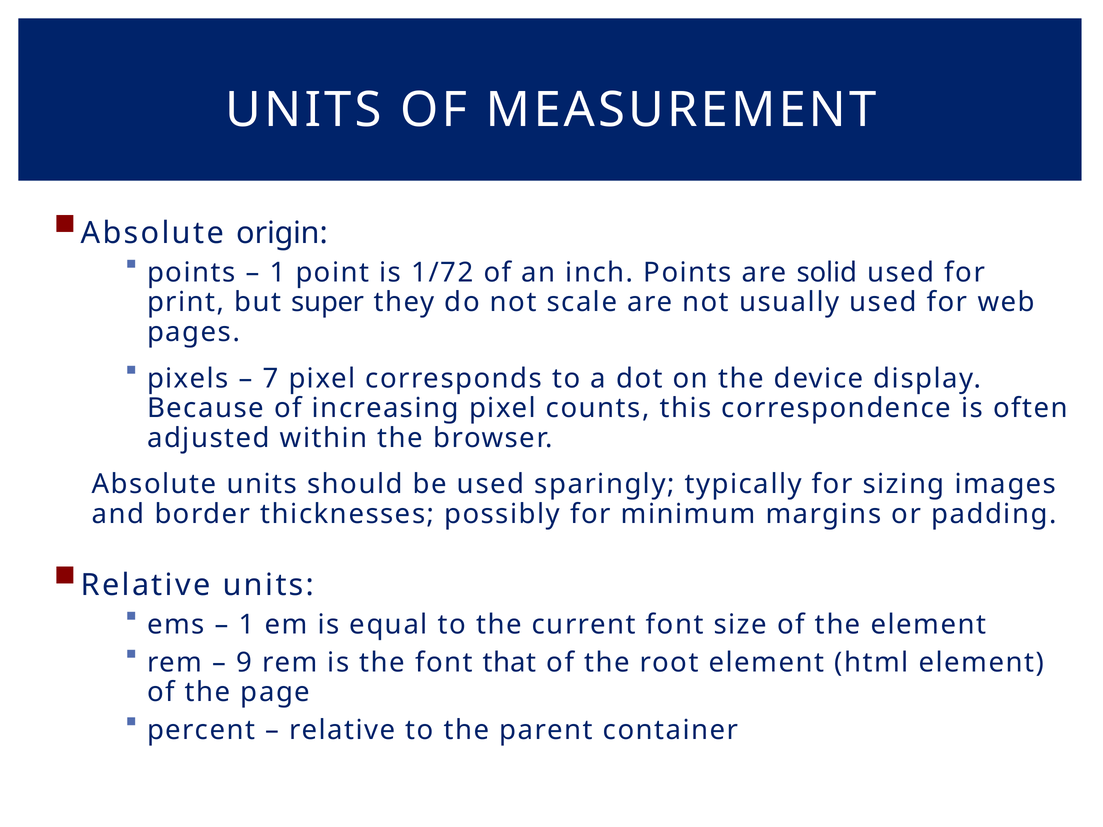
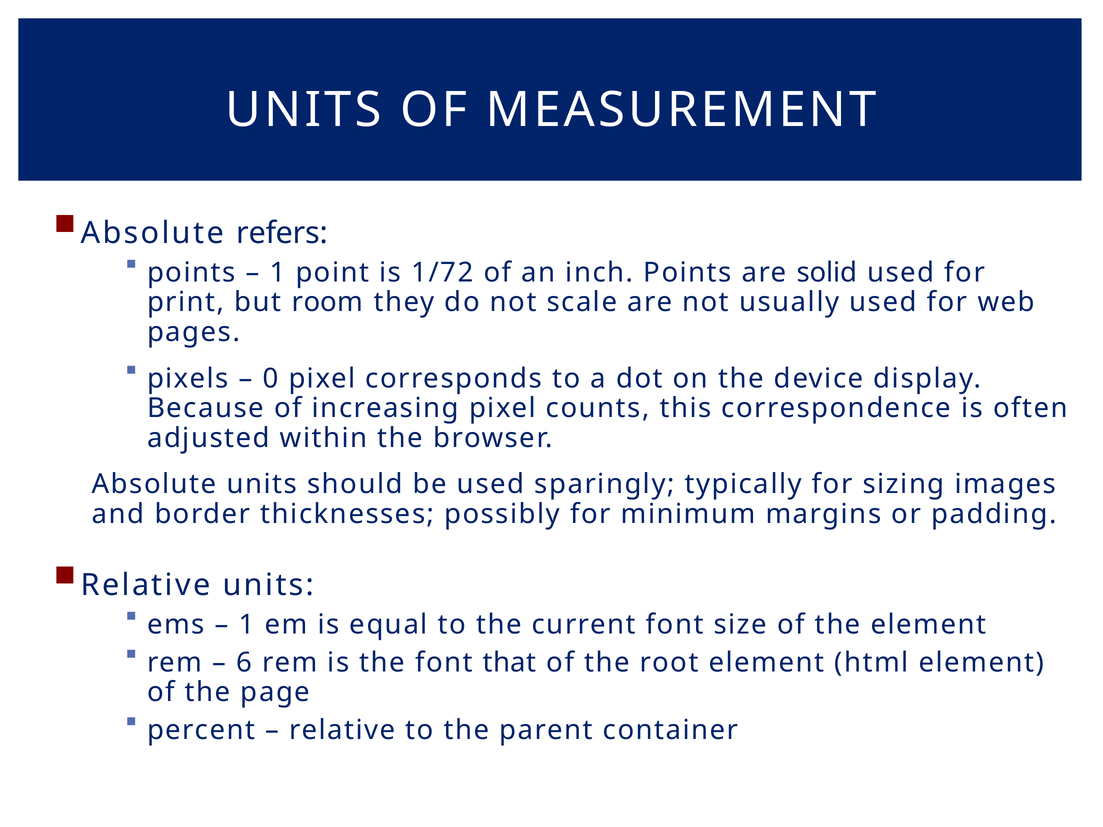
origin: origin -> refers
super: super -> room
7: 7 -> 0
9: 9 -> 6
